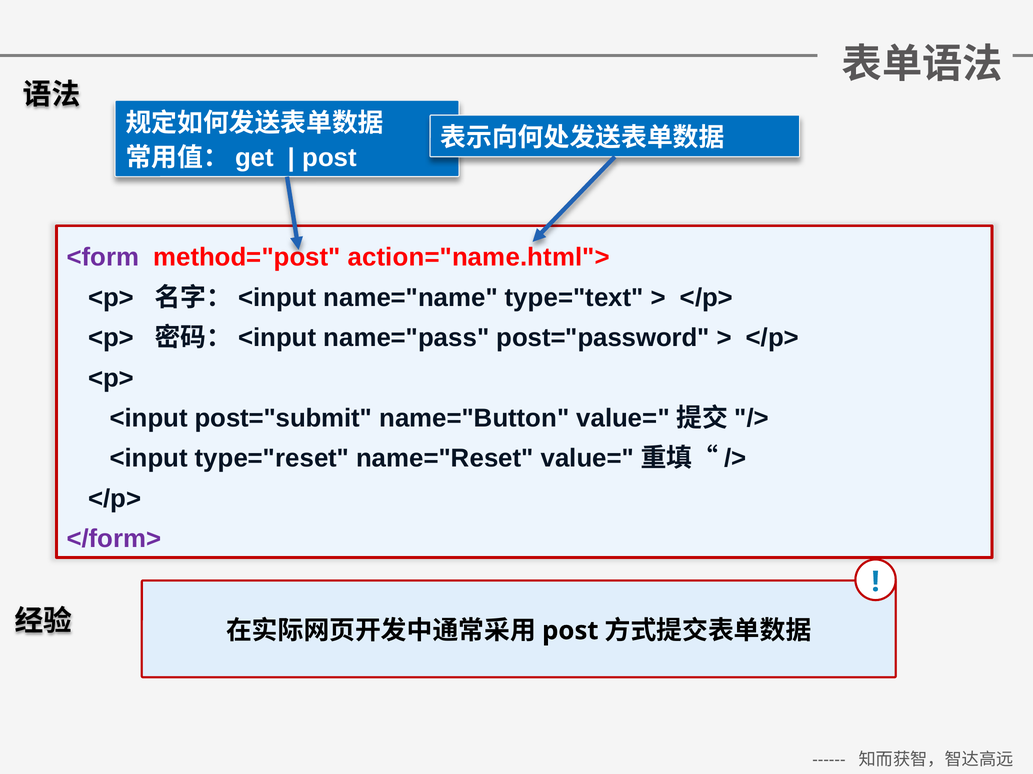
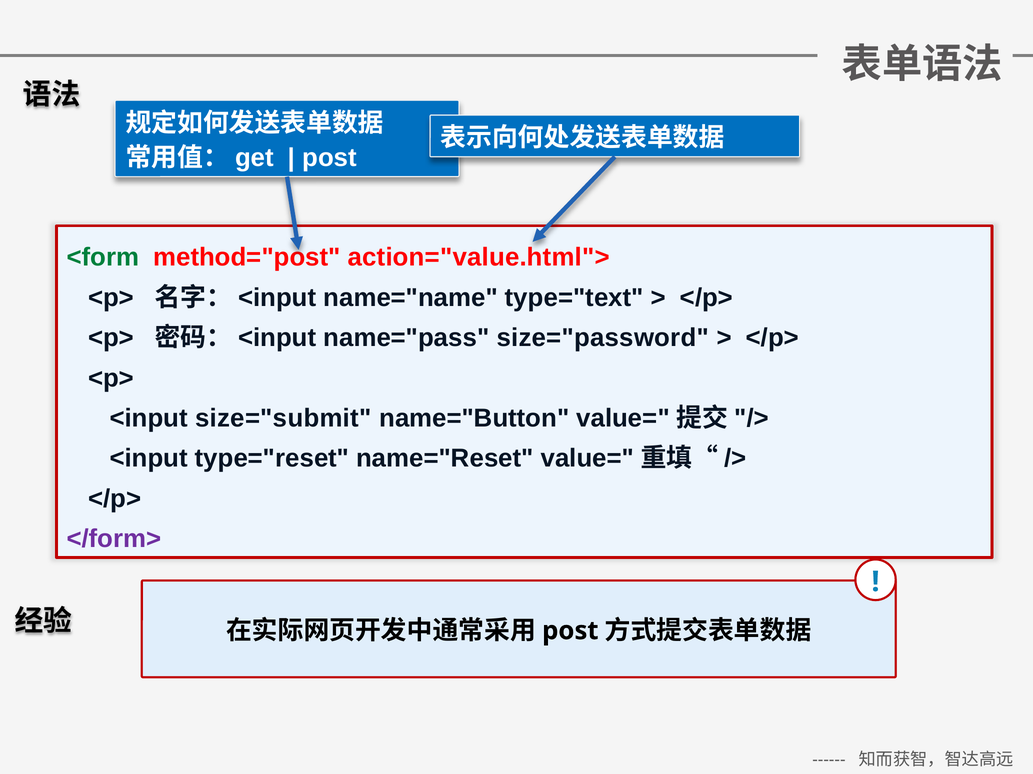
<form colour: purple -> green
action="name.html">: action="name.html"> -> action="value.html">
post="password: post="password -> size="password
post="submit: post="submit -> size="submit
